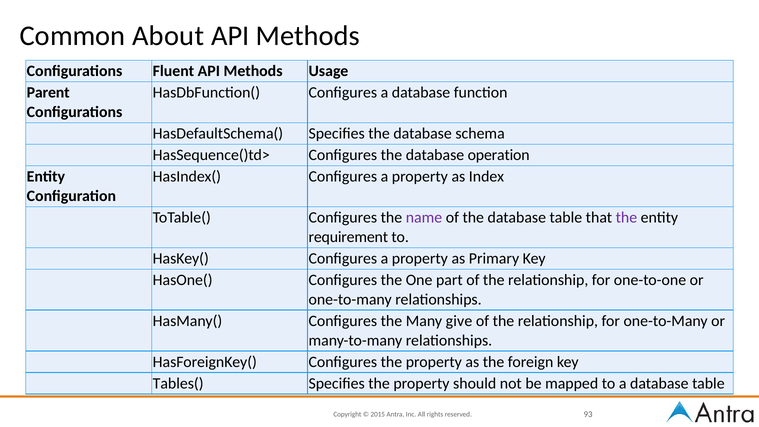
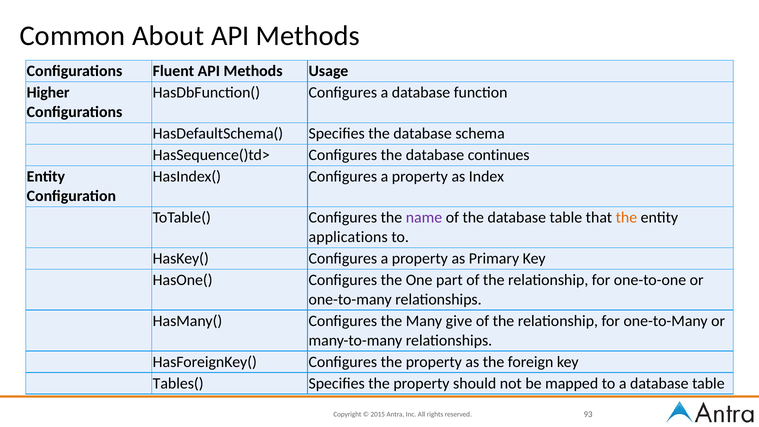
Parent: Parent -> Higher
operation: operation -> continues
the at (626, 218) colour: purple -> orange
requirement: requirement -> applications
